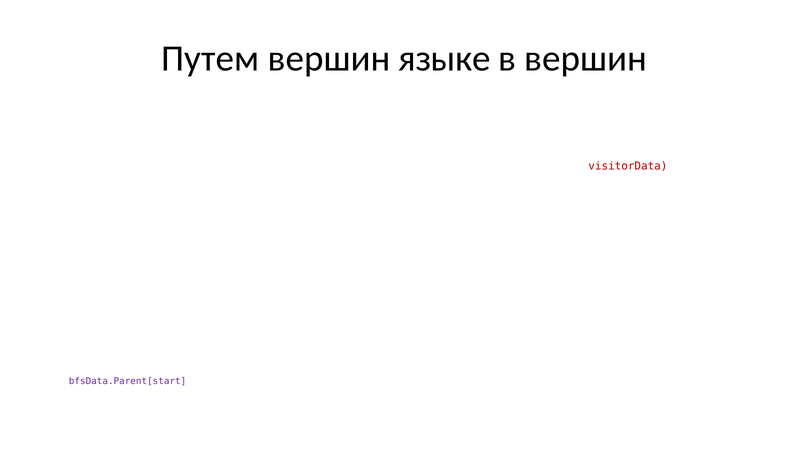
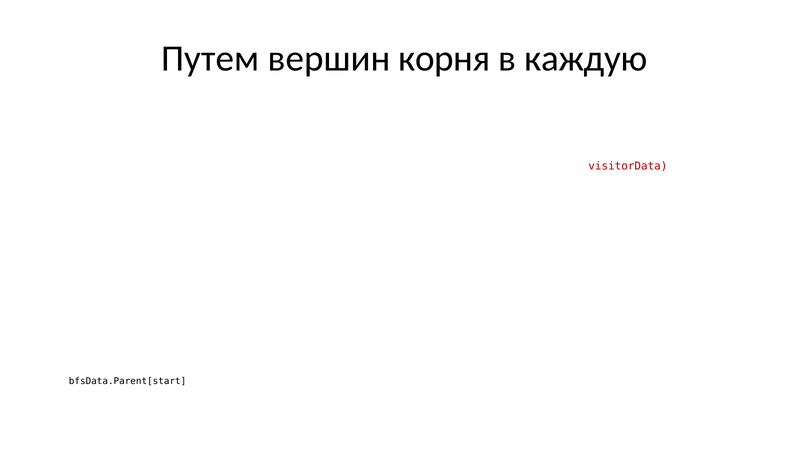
языке: языке -> корня
в вершин: вершин -> каждую
bfsData.Parent[start colour: purple -> black
